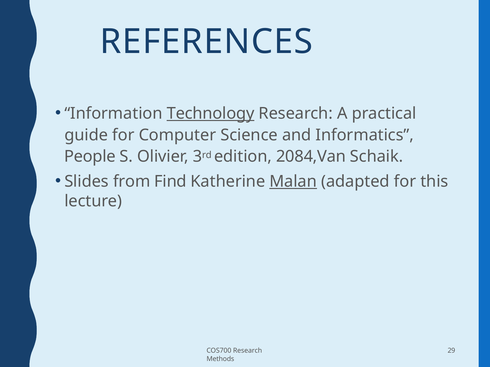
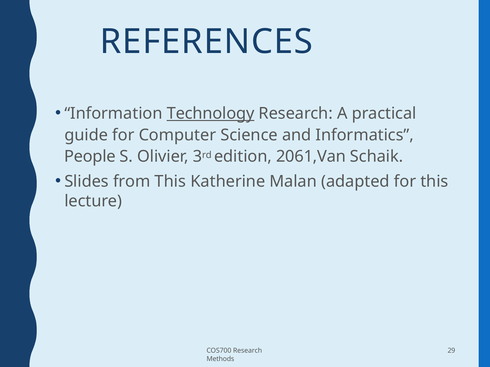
2084,Van: 2084,Van -> 2061,Van
from Find: Find -> This
Malan underline: present -> none
